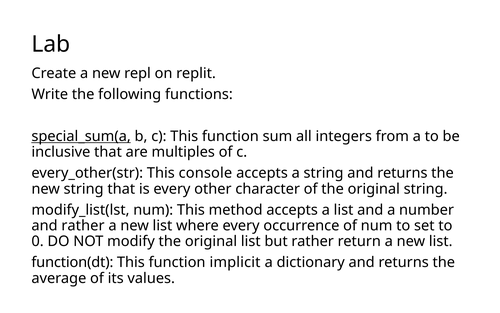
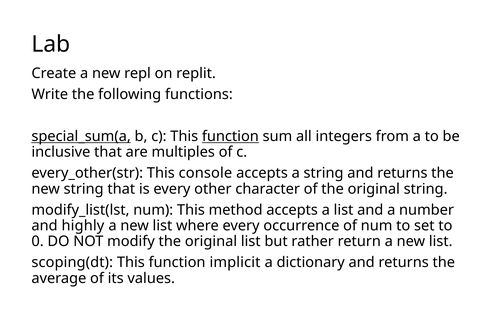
function at (230, 136) underline: none -> present
and rather: rather -> highly
function(dt: function(dt -> scoping(dt
